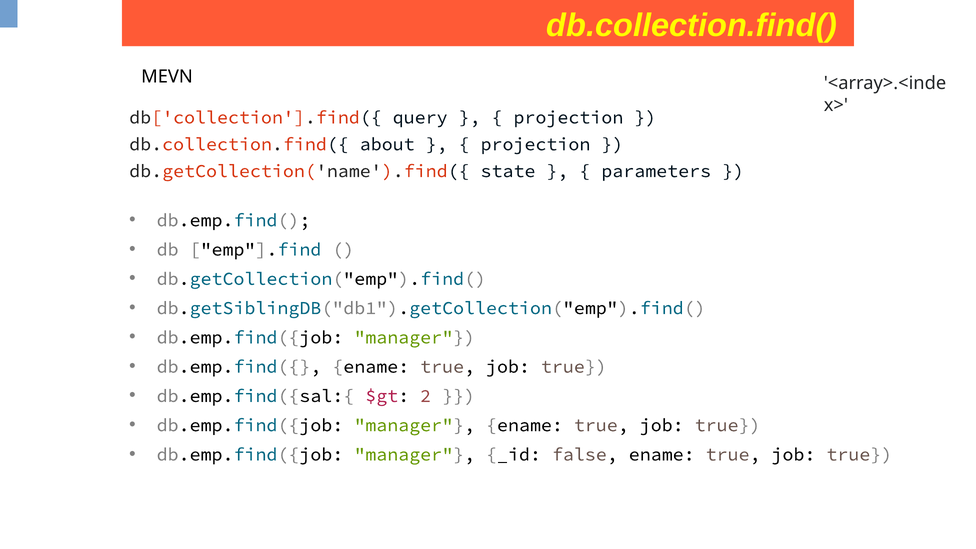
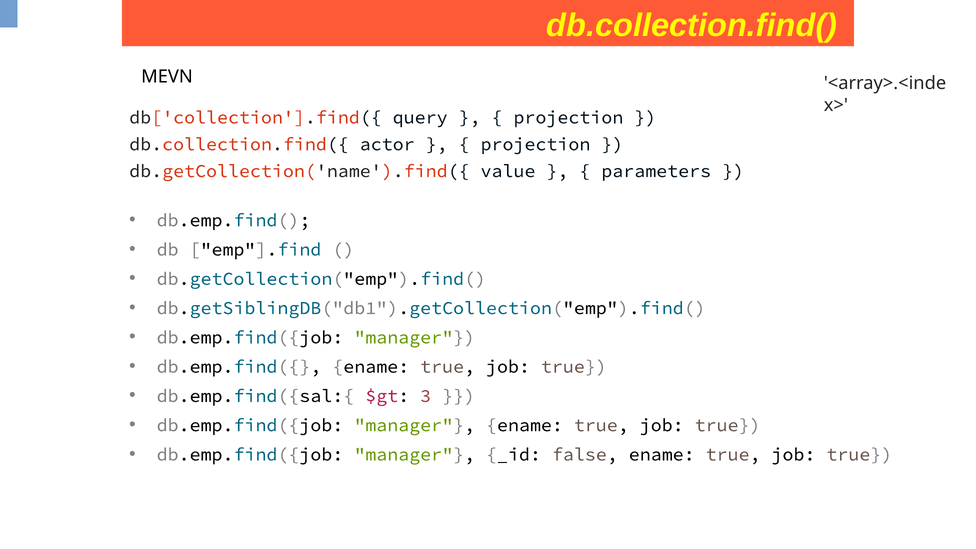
about: about -> actor
state: state -> value
2: 2 -> 3
